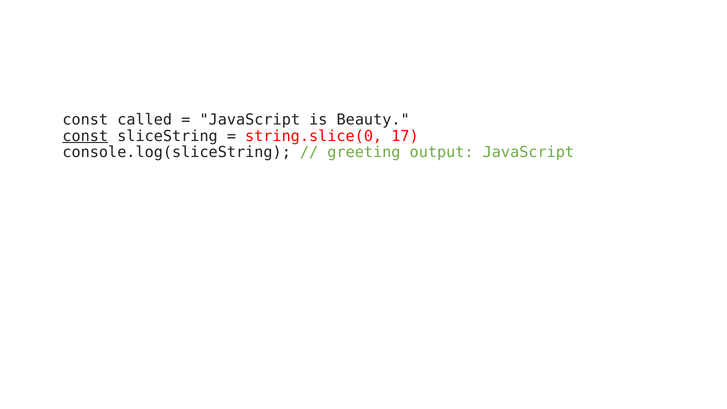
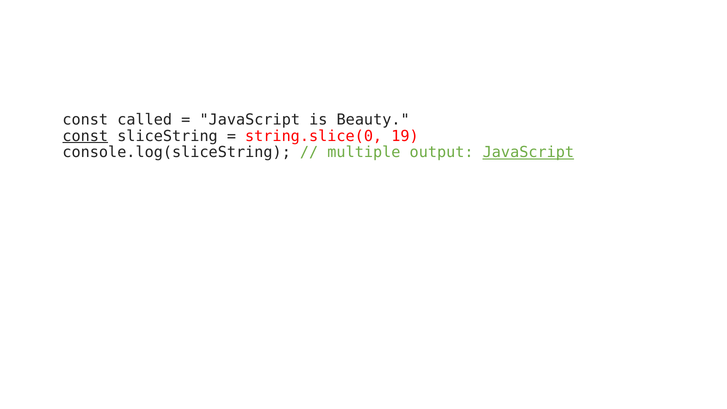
17: 17 -> 19
greeting: greeting -> multiple
JavaScript at (528, 152) underline: none -> present
